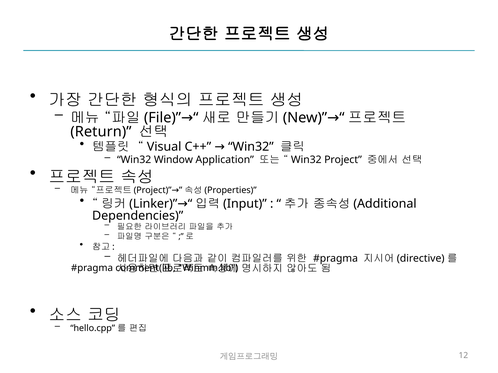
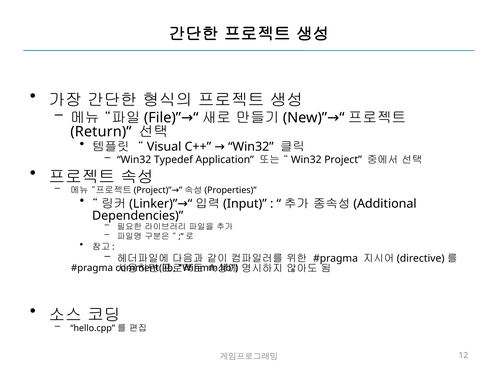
Window: Window -> Typedef
